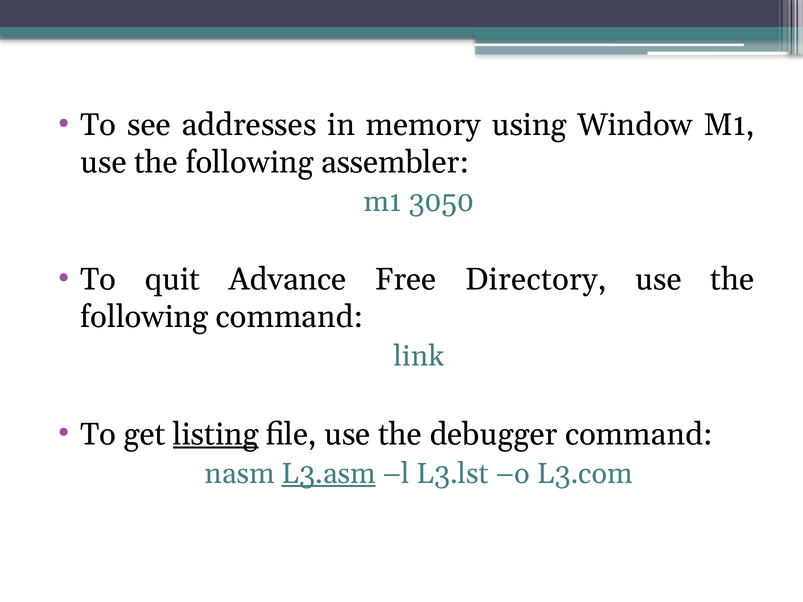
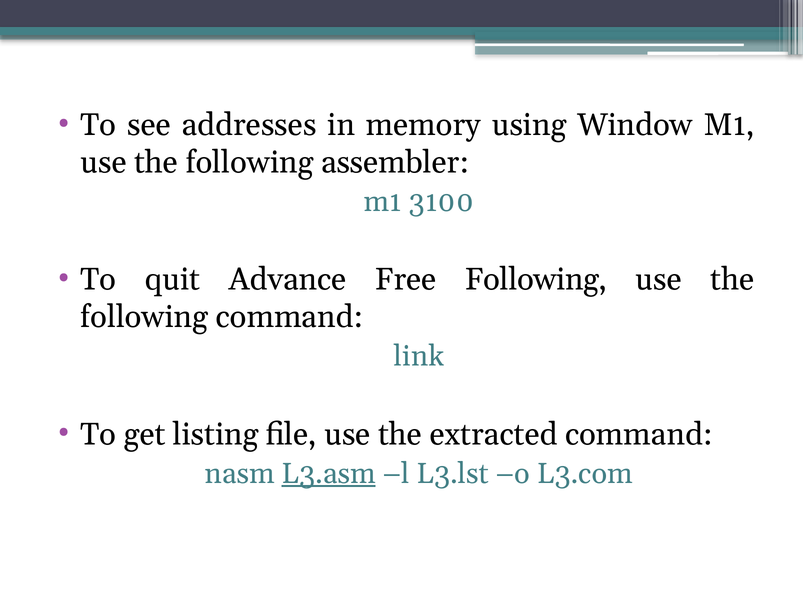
3050: 3050 -> 3100
Free Directory: Directory -> Following
listing underline: present -> none
debugger: debugger -> extracted
